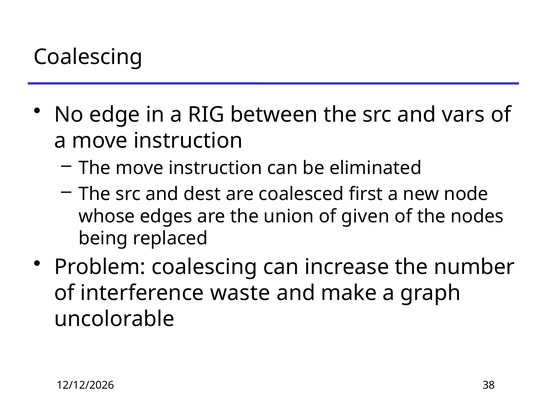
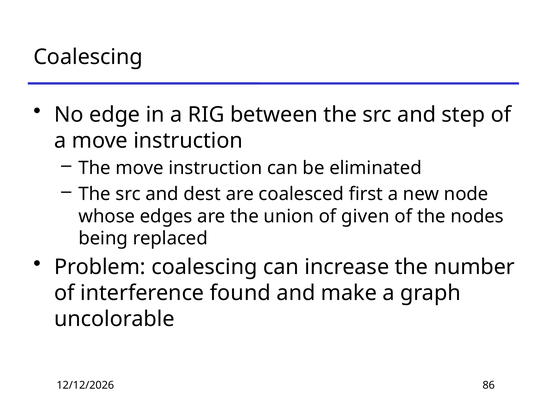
vars: vars -> step
waste: waste -> found
38: 38 -> 86
